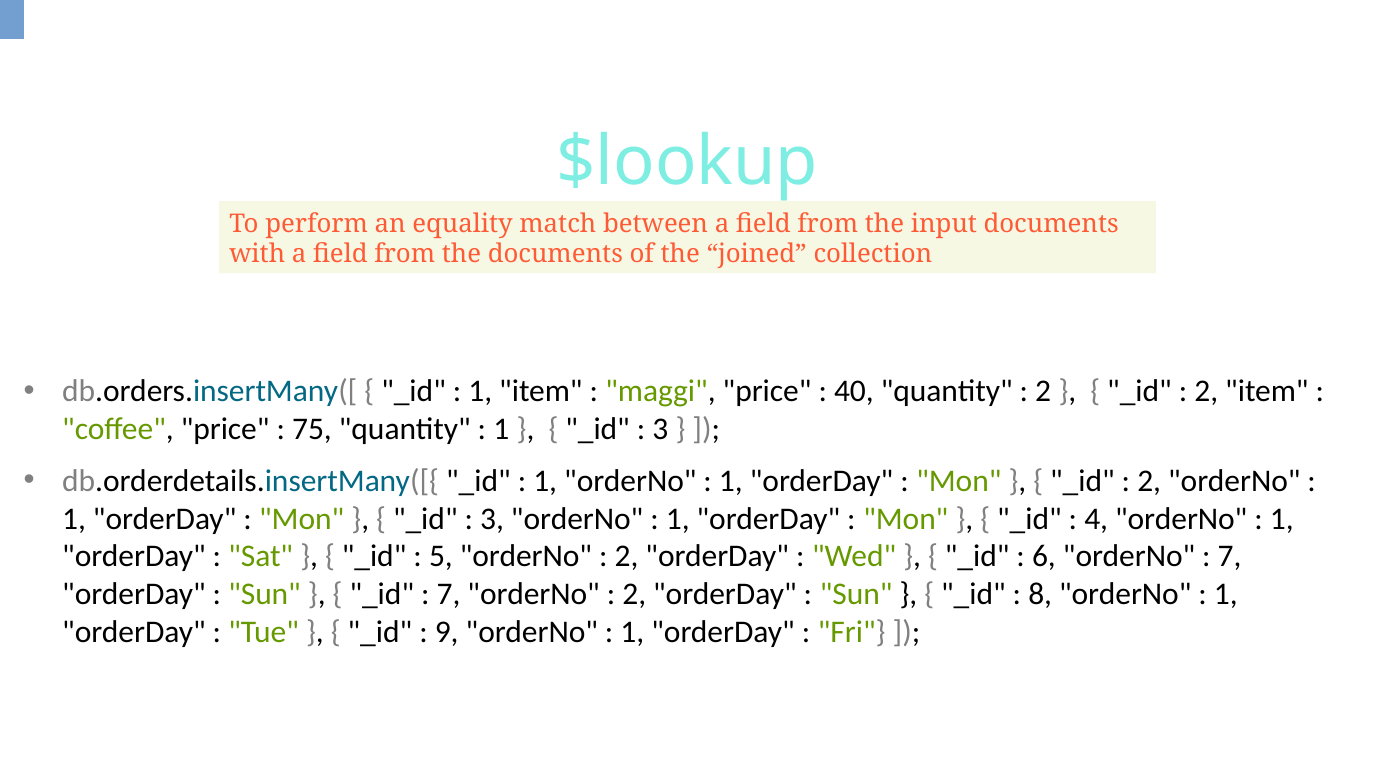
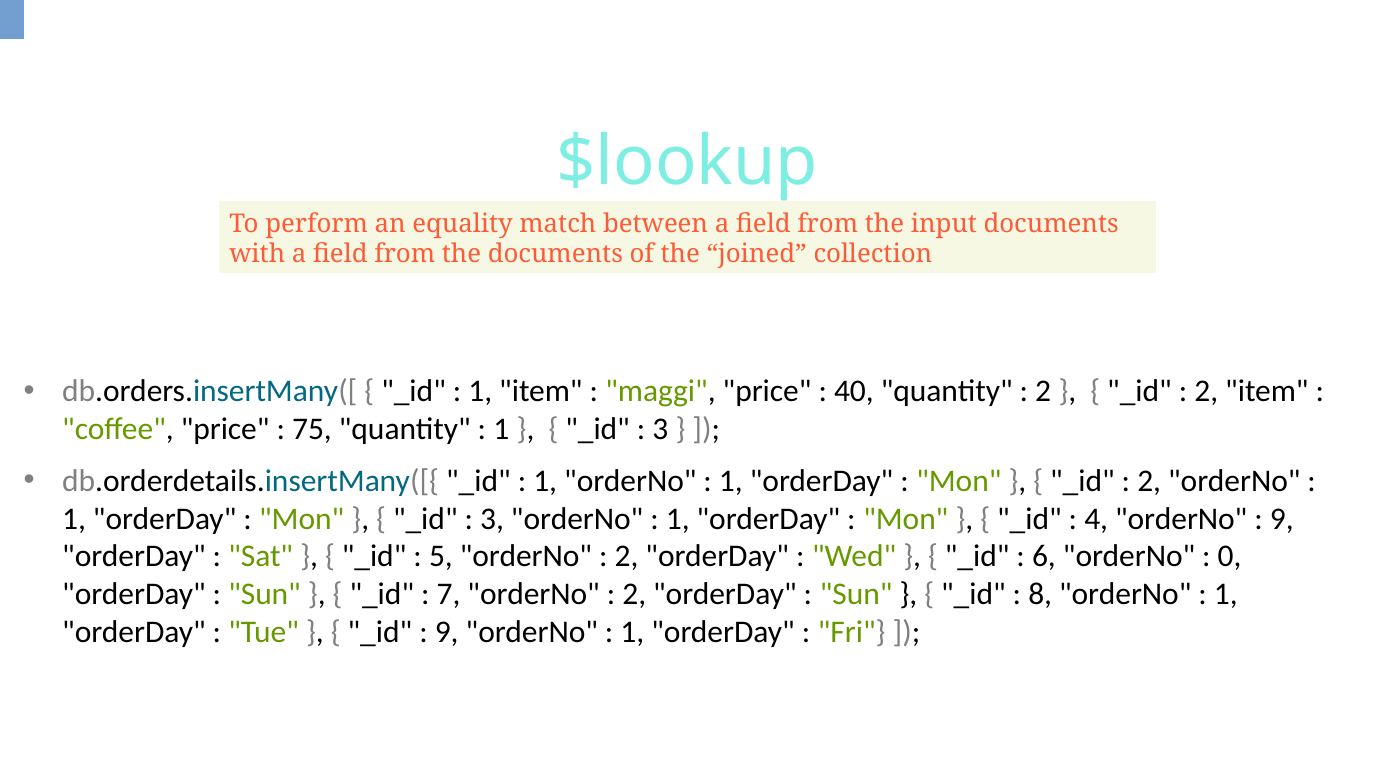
1 at (1282, 519): 1 -> 9
7 at (1230, 557): 7 -> 0
